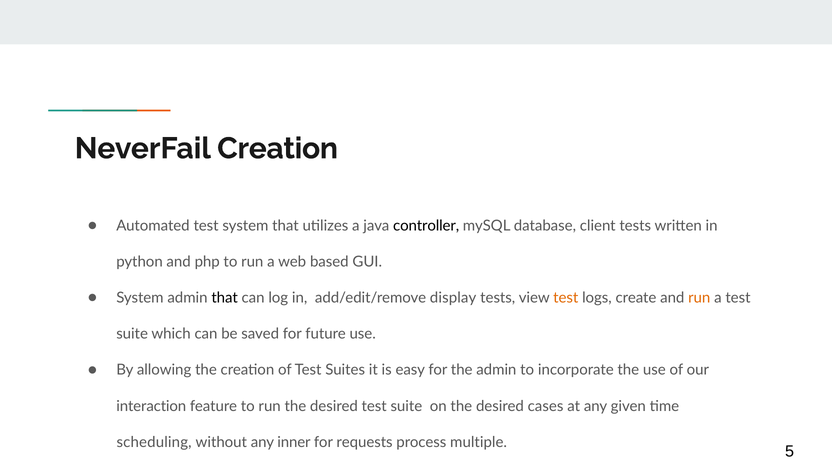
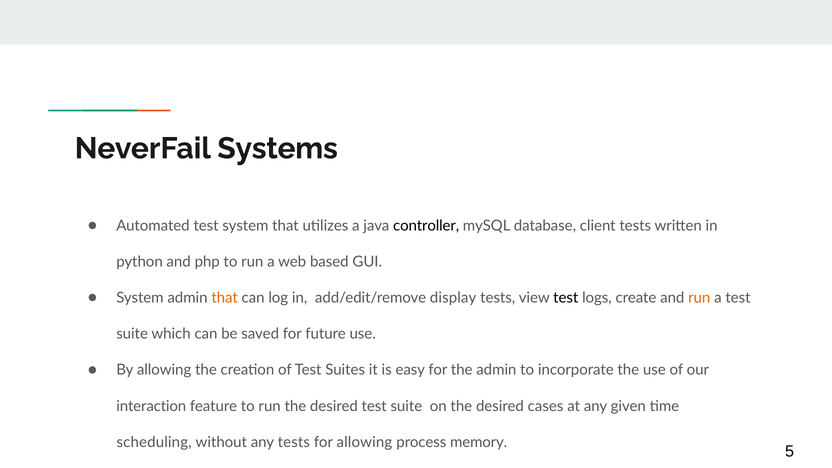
NeverFail Creation: Creation -> Systems
that at (225, 298) colour: black -> orange
test at (566, 298) colour: orange -> black
any inner: inner -> tests
for requests: requests -> allowing
multiple: multiple -> memory
